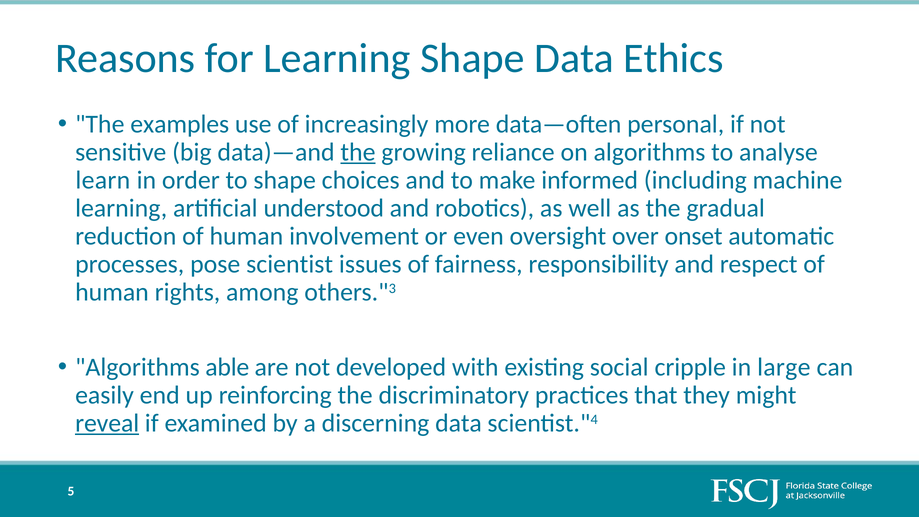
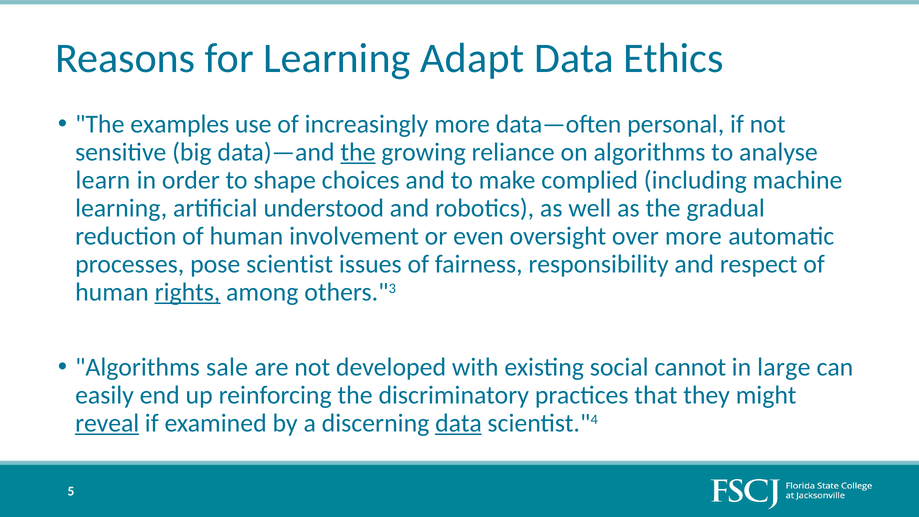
Learning Shape: Shape -> Adapt
informed: informed -> complied
over onset: onset -> more
rights underline: none -> present
able: able -> sale
cripple: cripple -> cannot
data at (459, 423) underline: none -> present
